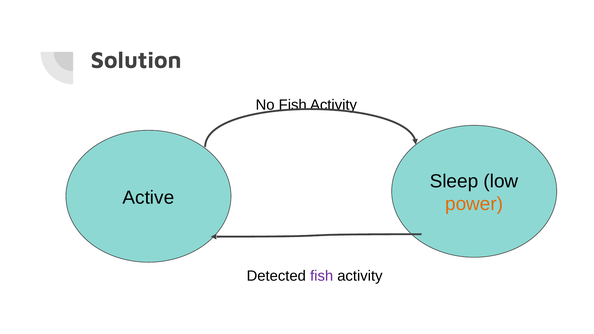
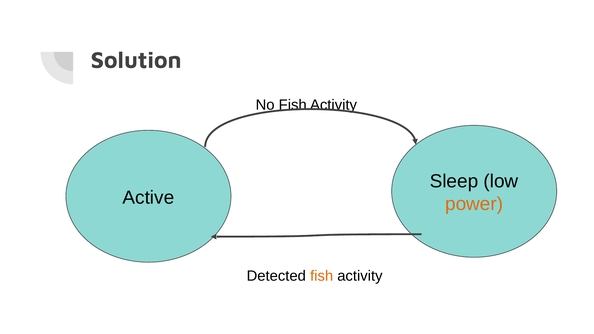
fish at (322, 276) colour: purple -> orange
